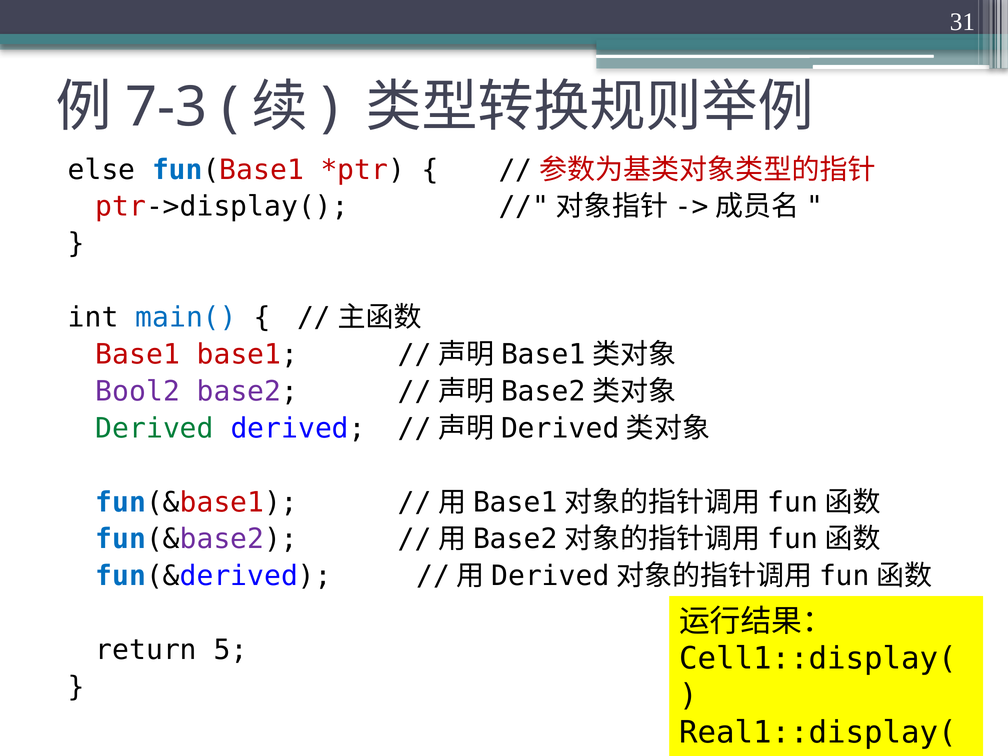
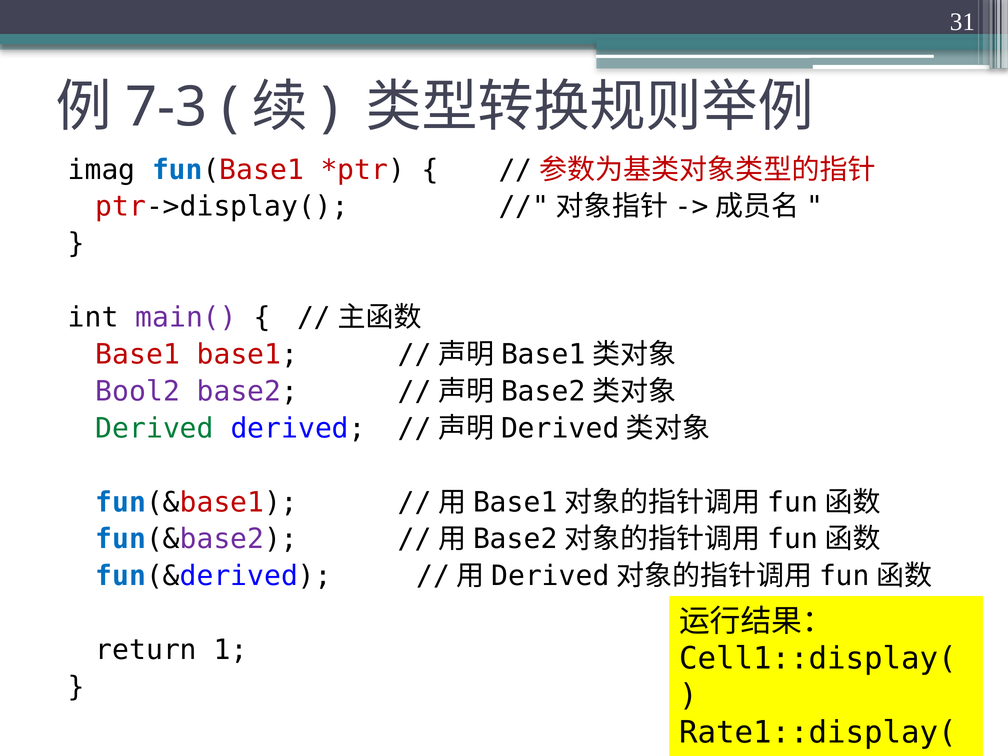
else: else -> imag
main( colour: blue -> purple
5: 5 -> 1
Real1::display(: Real1::display( -> Rate1::display(
